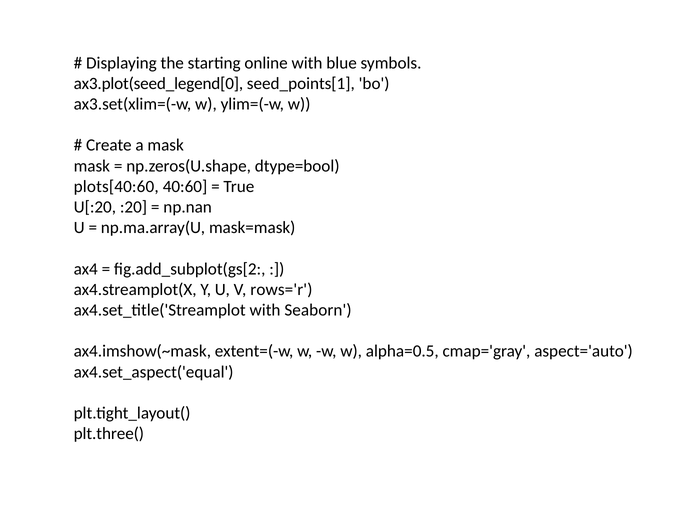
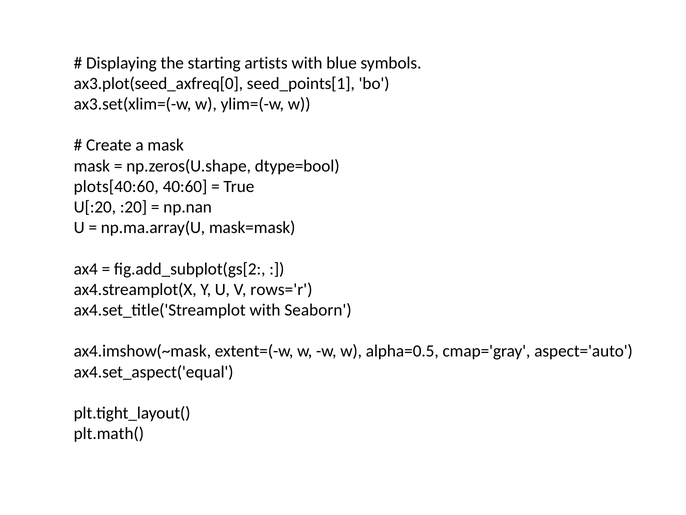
online: online -> artists
ax3.plot(seed_legend[0: ax3.plot(seed_legend[0 -> ax3.plot(seed_axfreq[0
plt.three(: plt.three( -> plt.math(
